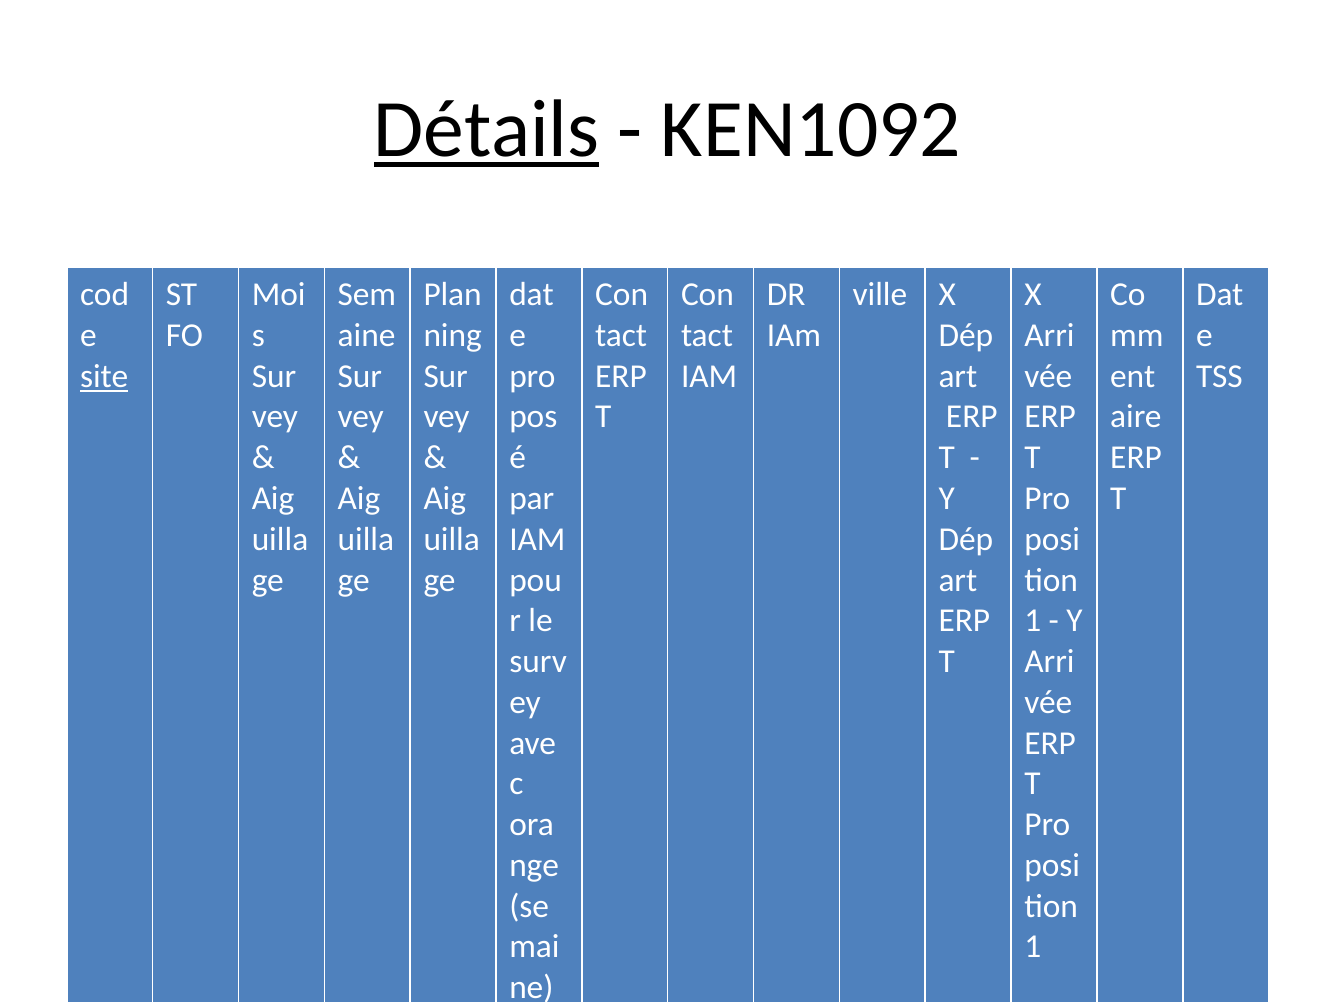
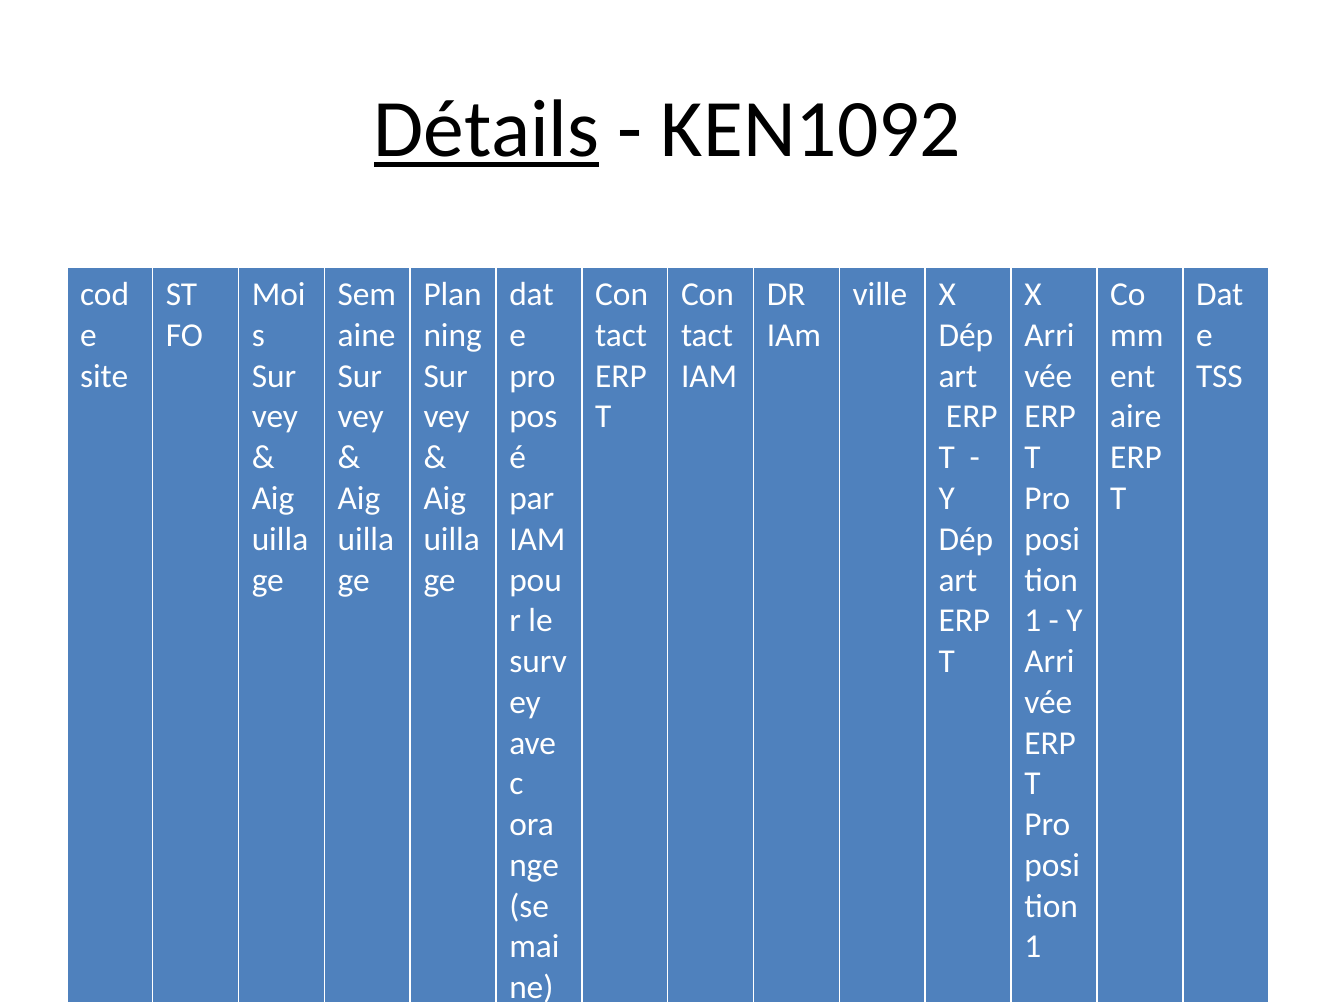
site underline: present -> none
